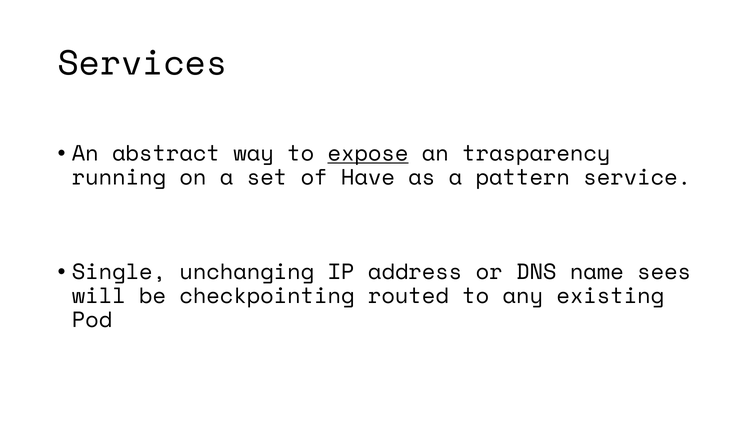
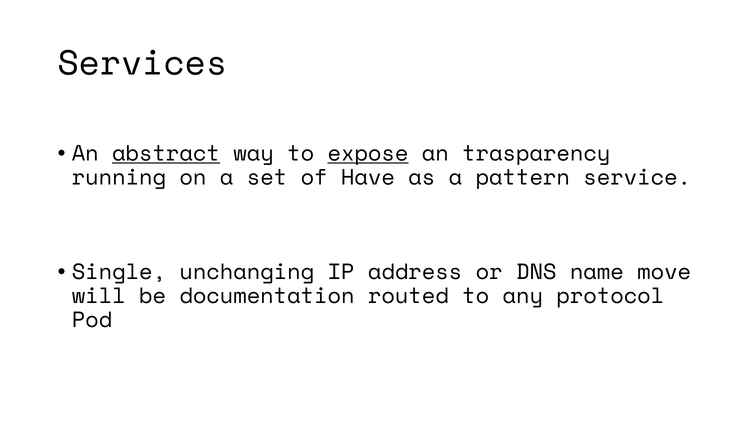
abstract underline: none -> present
sees: sees -> move
checkpointing: checkpointing -> documentation
existing: existing -> protocol
